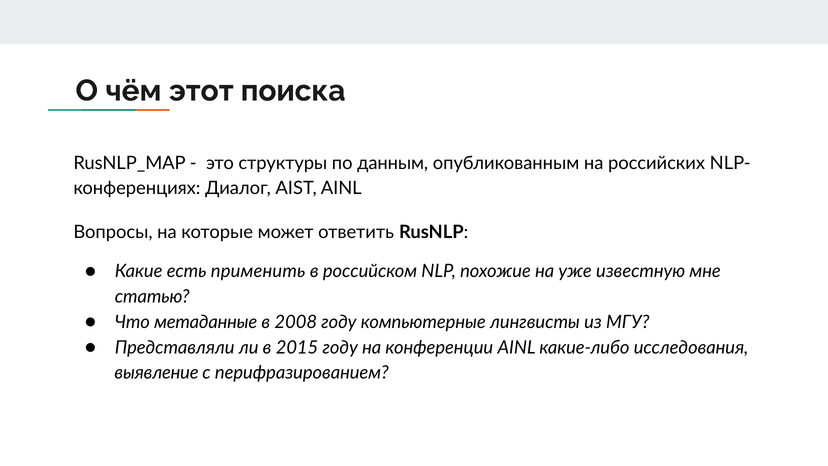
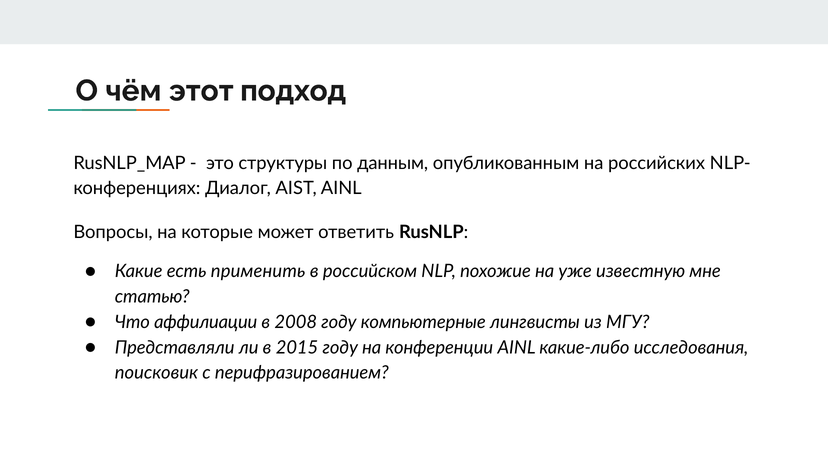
поиска: поиска -> подход
метаданные: метаданные -> аффилиации
выявление: выявление -> поисковик
